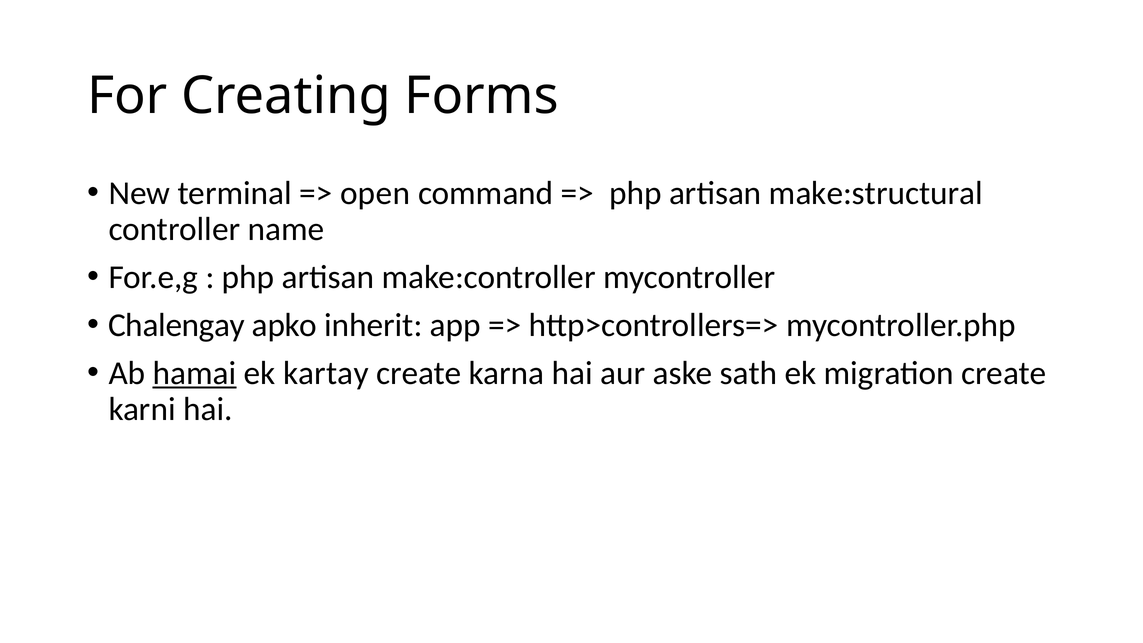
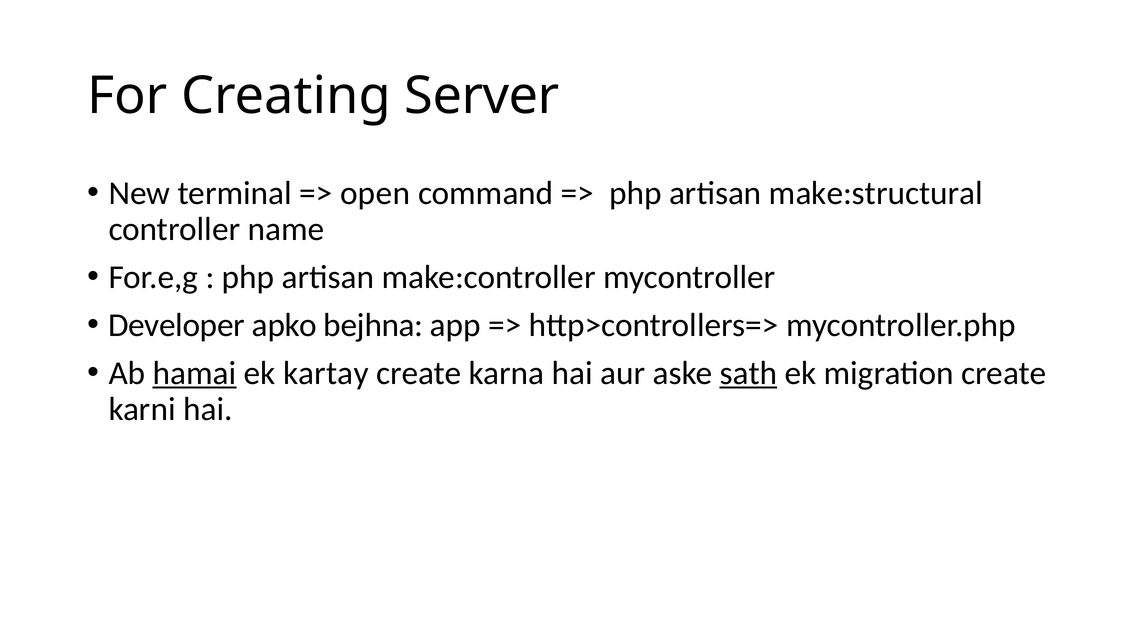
Forms: Forms -> Server
Chalengay: Chalengay -> Developer
inherit: inherit -> bejhna
sath underline: none -> present
